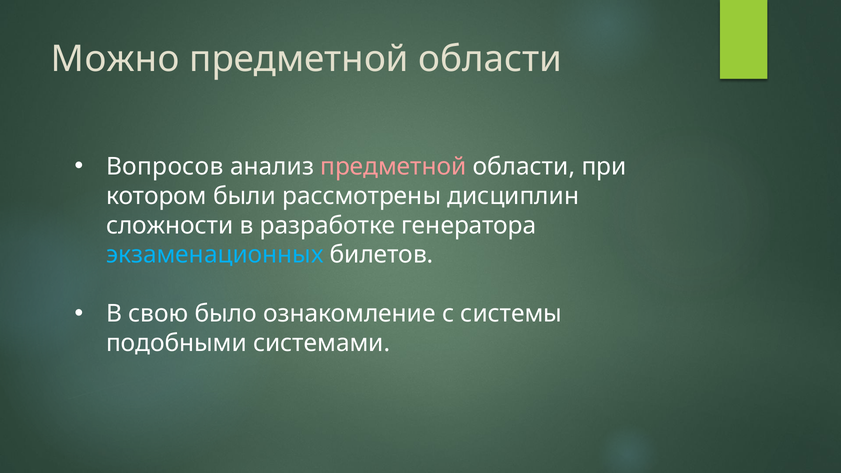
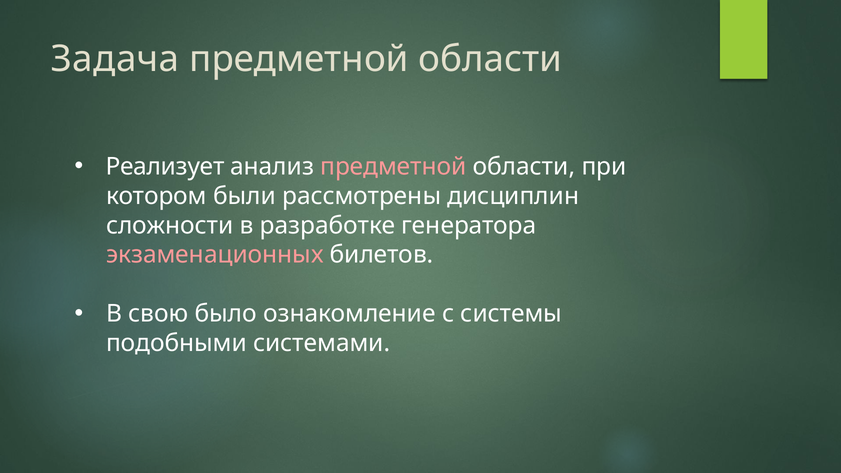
Можно: Можно -> Задача
Вопросов: Вопросов -> Реализует
экзаменационных colour: light blue -> pink
